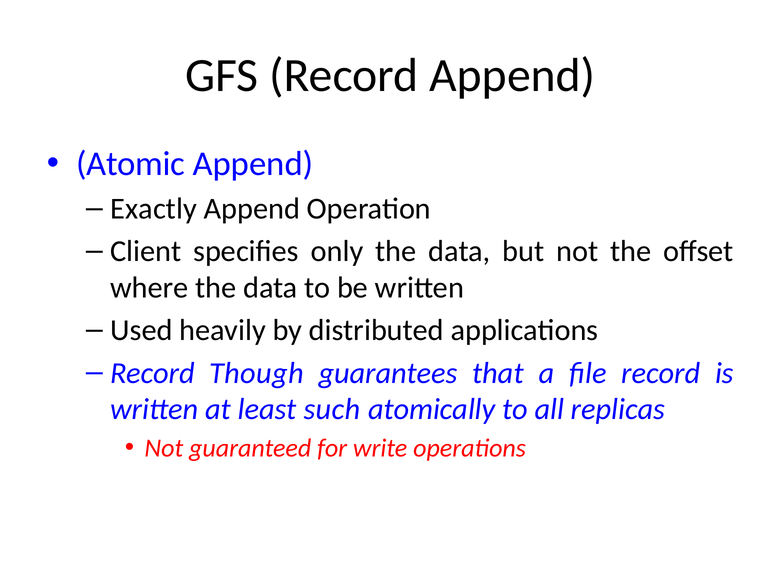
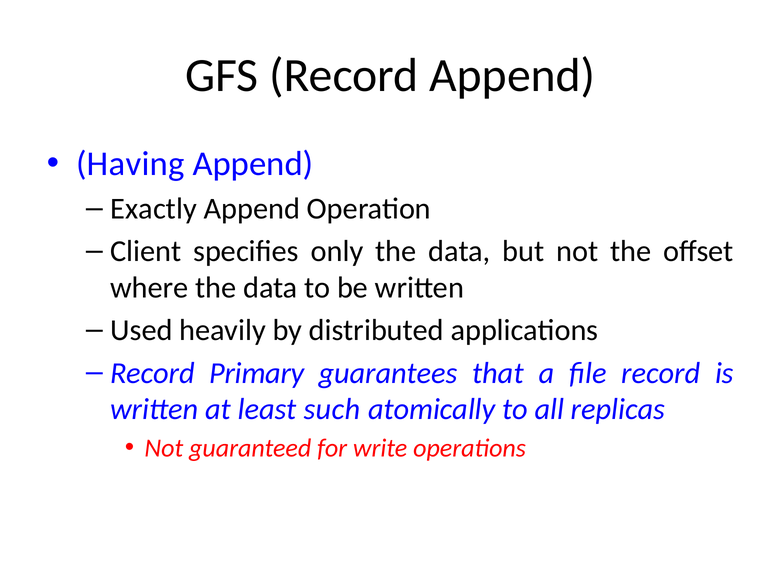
Atomic: Atomic -> Having
Though: Though -> Primary
